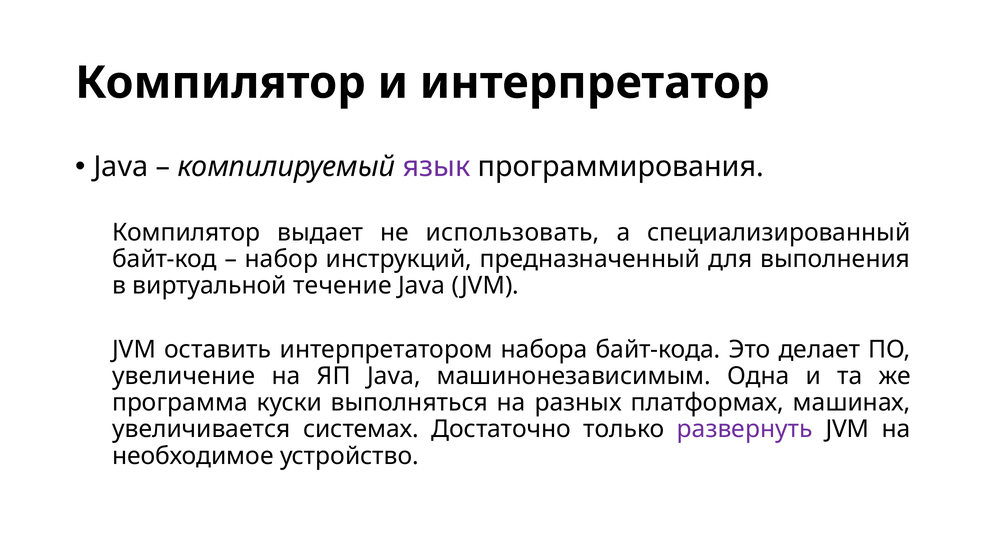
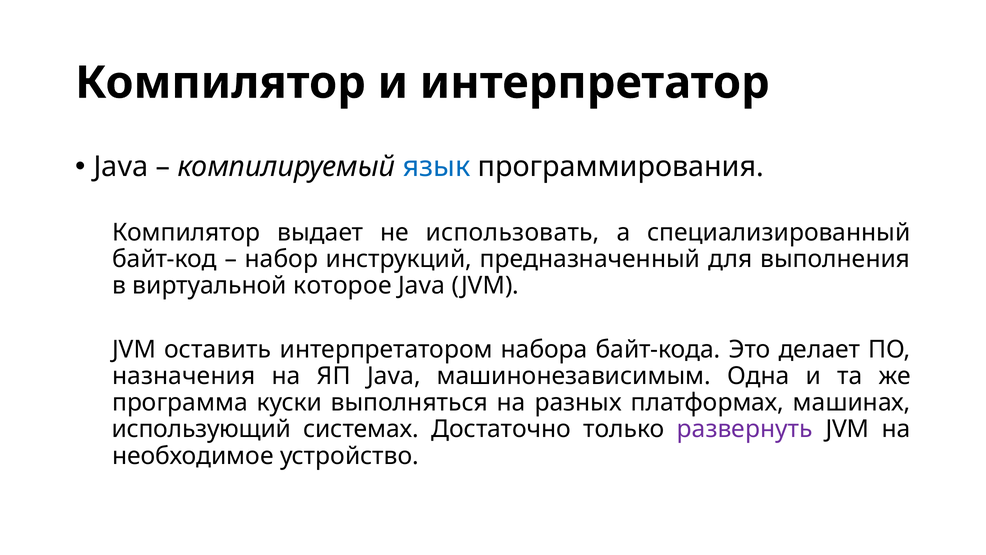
язык colour: purple -> blue
течение: течение -> которое
увеличение: увеличение -> назначения
увеличивается: увеличивается -> использующий
